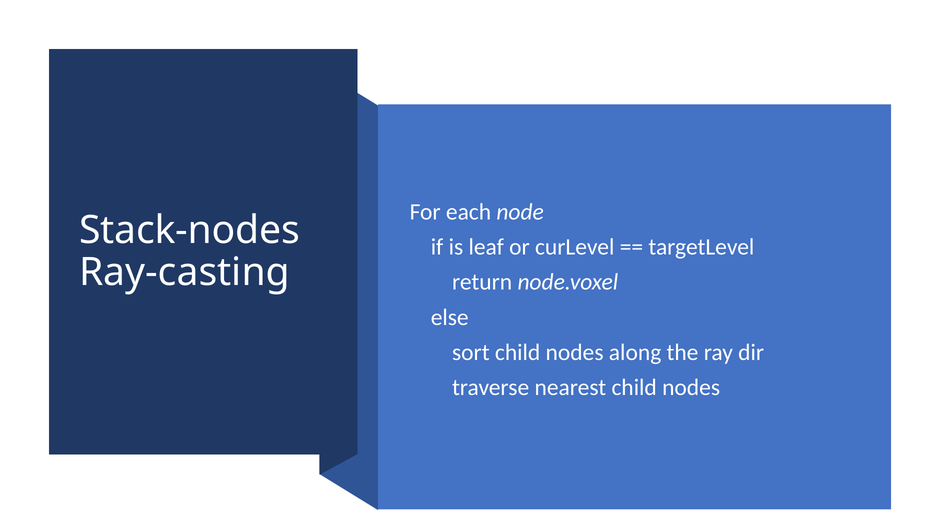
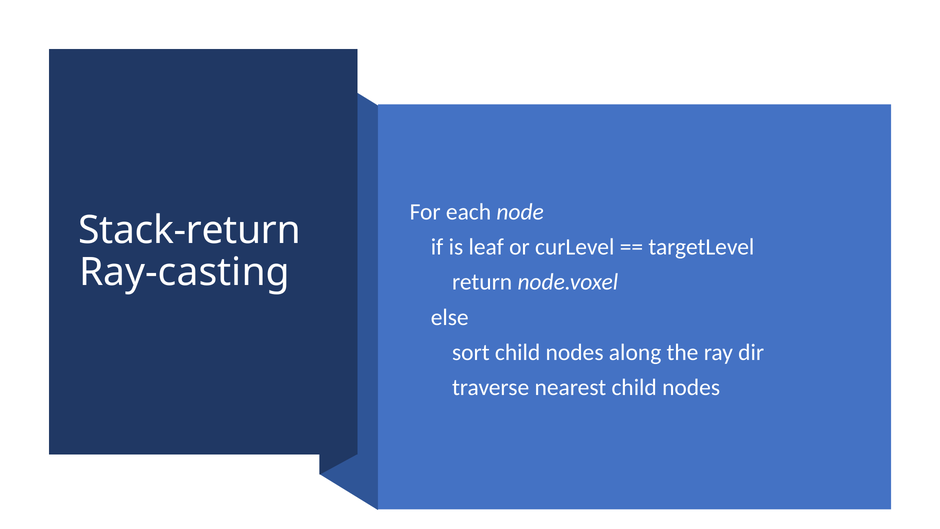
Stack-nodes: Stack-nodes -> Stack-return
